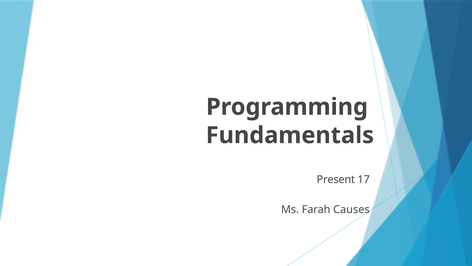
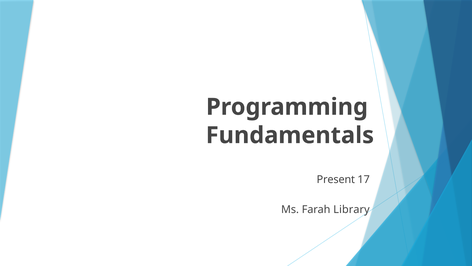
Causes: Causes -> Library
